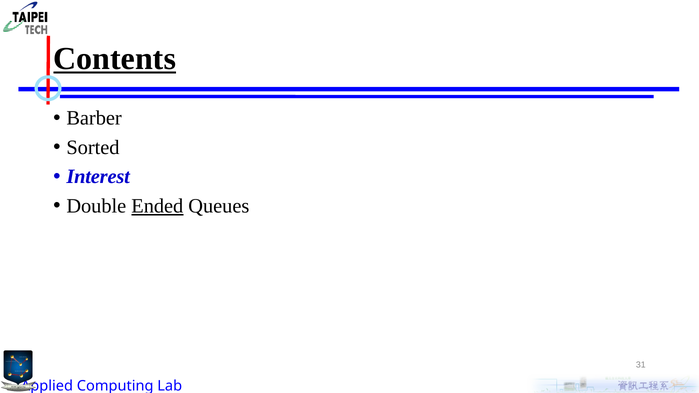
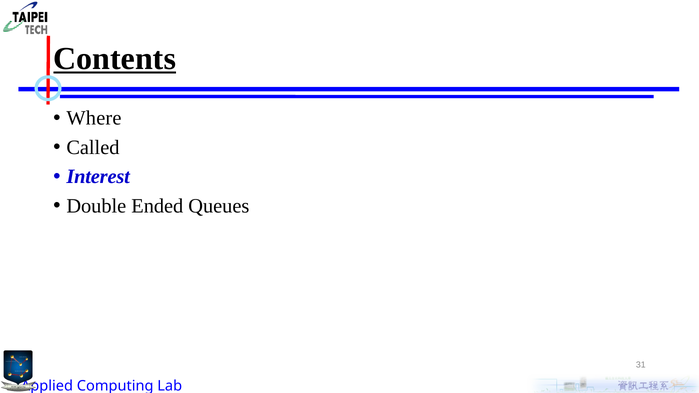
Barber: Barber -> Where
Sorted: Sorted -> Called
Ended underline: present -> none
